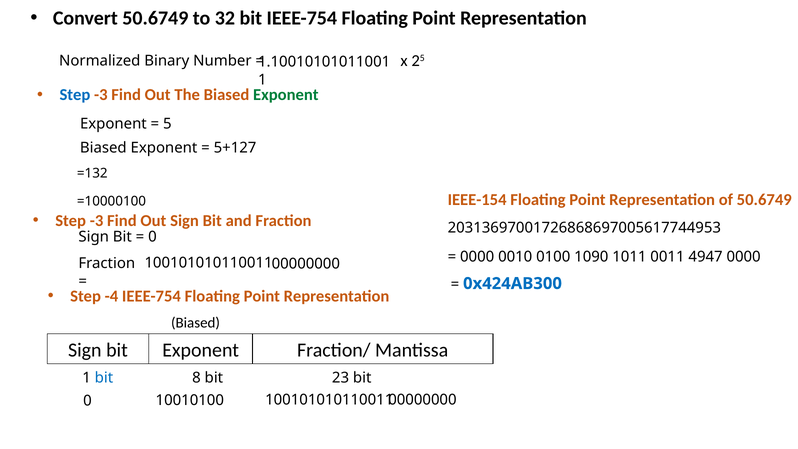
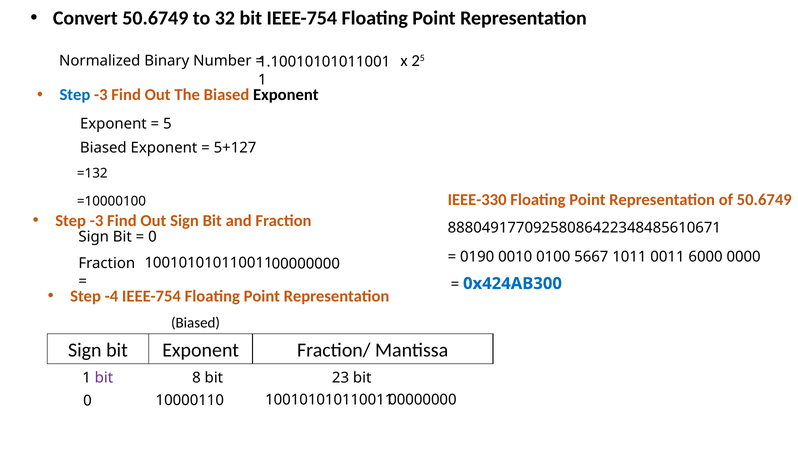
Exponent at (286, 95) colour: green -> black
IEEE-154: IEEE-154 -> IEEE-330
20313697001726868697005617744953: 20313697001726868697005617744953 -> 88804917709258086422348485610671
0000 at (477, 257): 0000 -> 0190
1090: 1090 -> 5667
4947: 4947 -> 6000
bit at (104, 377) colour: blue -> purple
10010100: 10010100 -> 10000110
